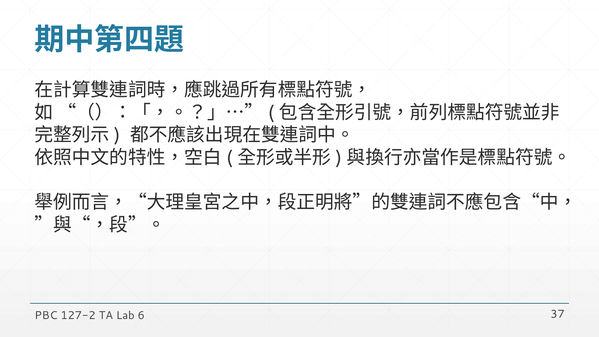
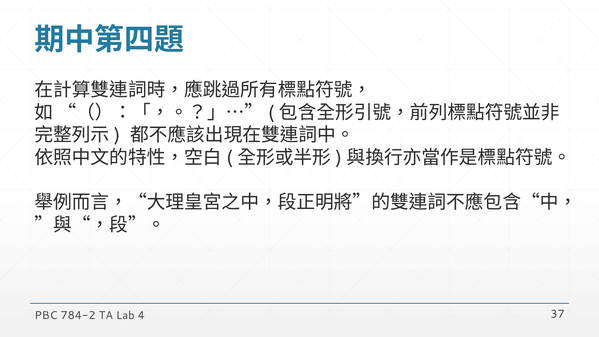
127-2: 127-2 -> 784-2
6: 6 -> 4
